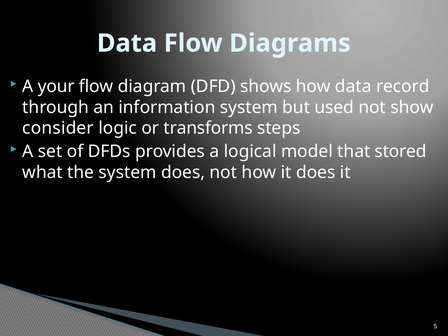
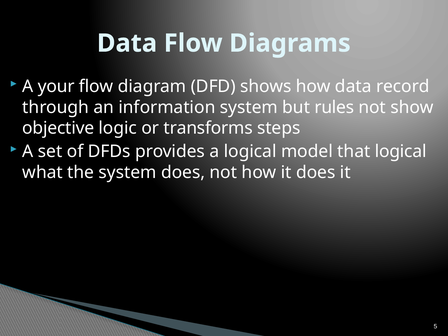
used: used -> rules
consider: consider -> objective
that stored: stored -> logical
